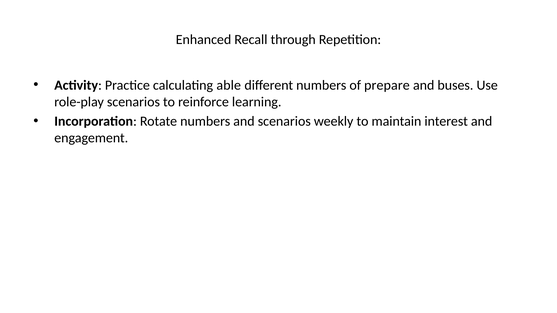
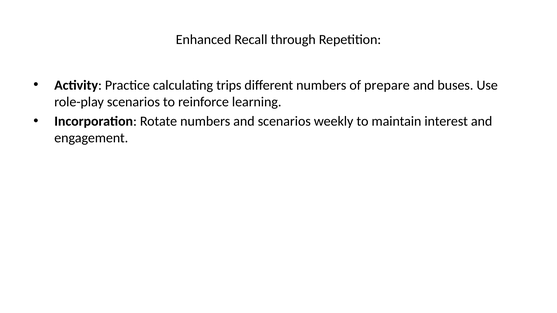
able: able -> trips
